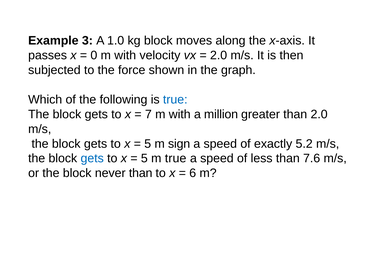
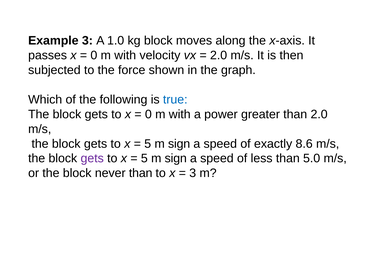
7 at (148, 114): 7 -> 0
million: million -> power
5.2: 5.2 -> 8.6
gets at (92, 158) colour: blue -> purple
true at (176, 158): true -> sign
7.6: 7.6 -> 5.0
6 at (193, 173): 6 -> 3
